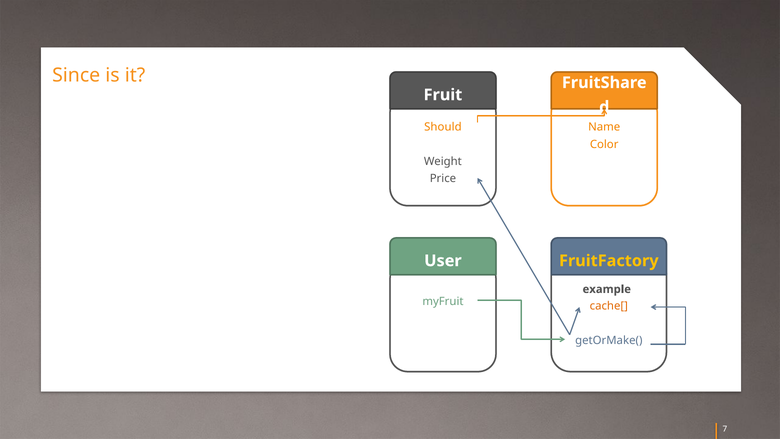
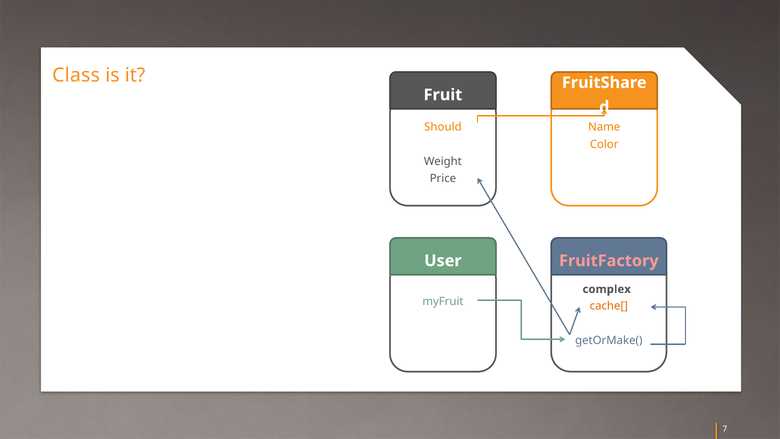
Since: Since -> Class
FruitFactory colour: yellow -> pink
example: example -> complex
